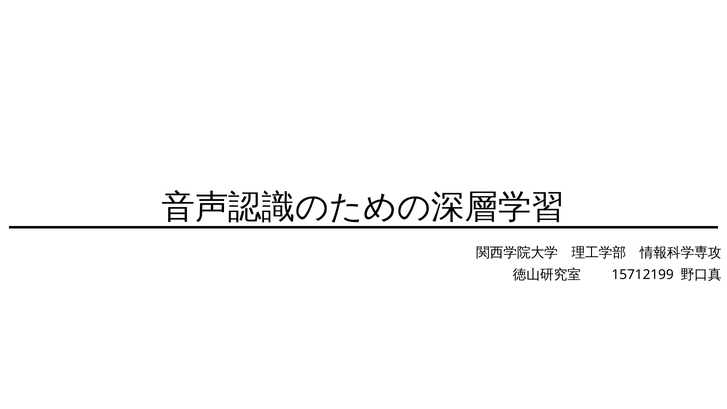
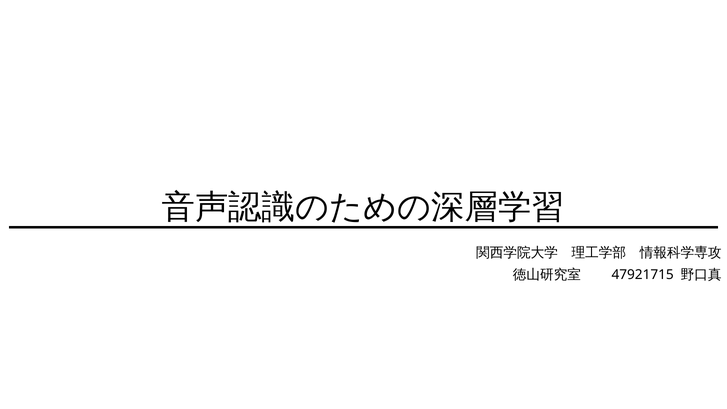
15712199: 15712199 -> 47921715
